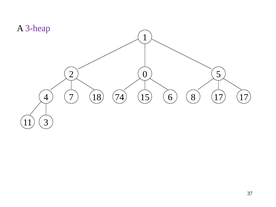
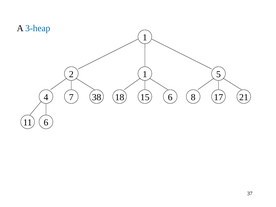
3-heap colour: purple -> blue
2 0: 0 -> 1
18: 18 -> 38
74: 74 -> 18
8 17: 17 -> 21
11 3: 3 -> 6
